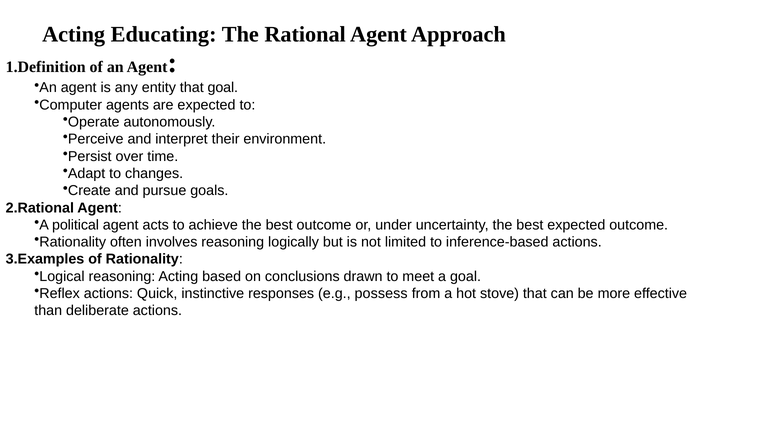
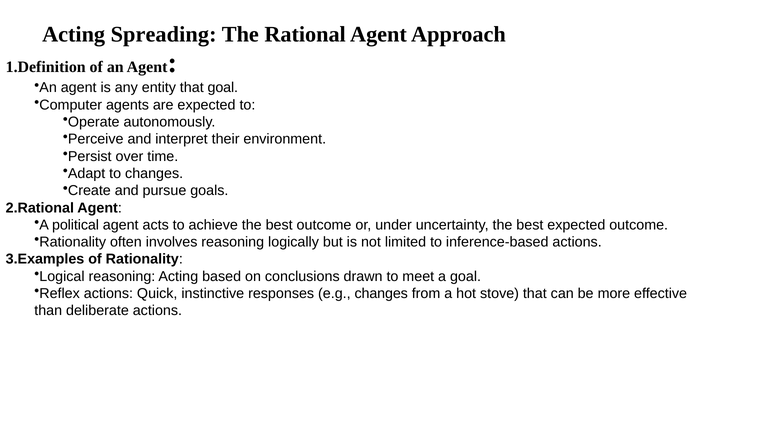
Educating: Educating -> Spreading
e.g possess: possess -> changes
